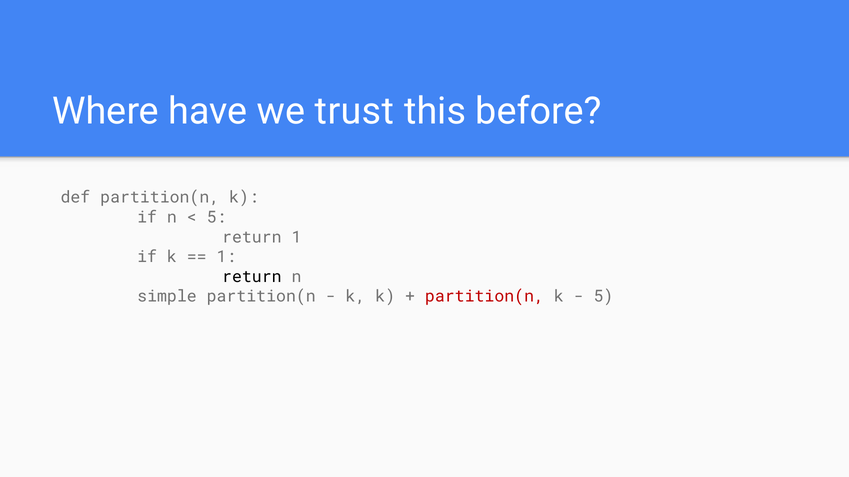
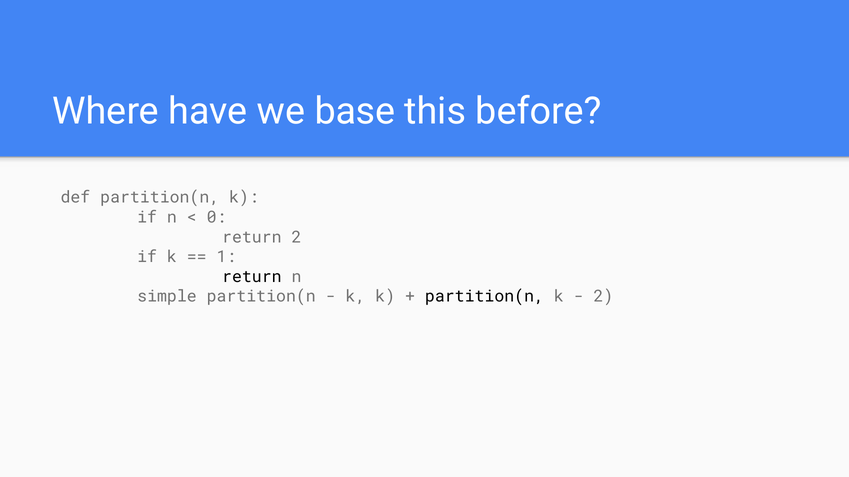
trust: trust -> base
5 at (217, 218): 5 -> 0
return 1: 1 -> 2
partition(n at (484, 297) colour: red -> black
5 at (603, 297): 5 -> 2
